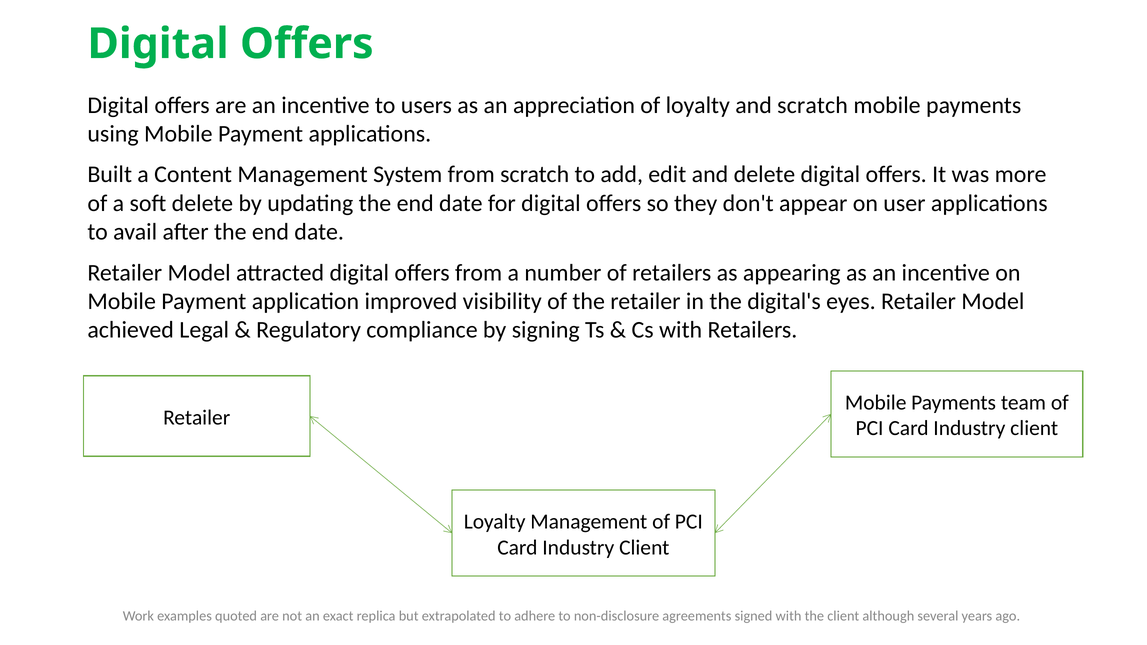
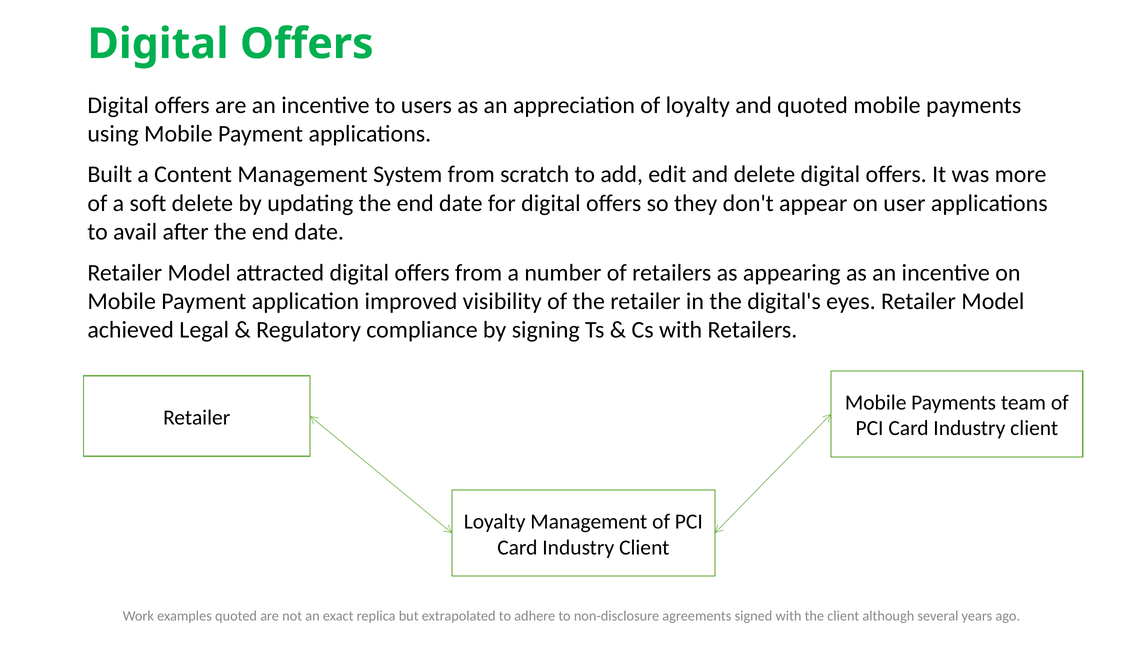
and scratch: scratch -> quoted
